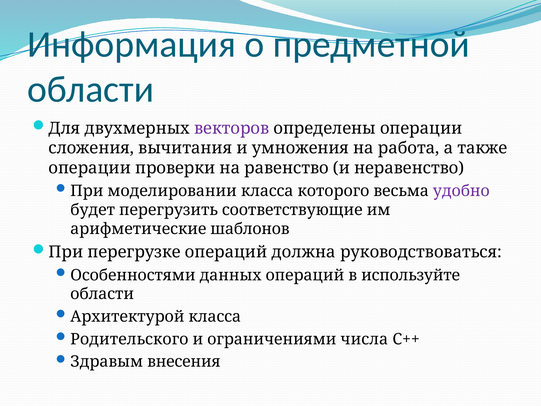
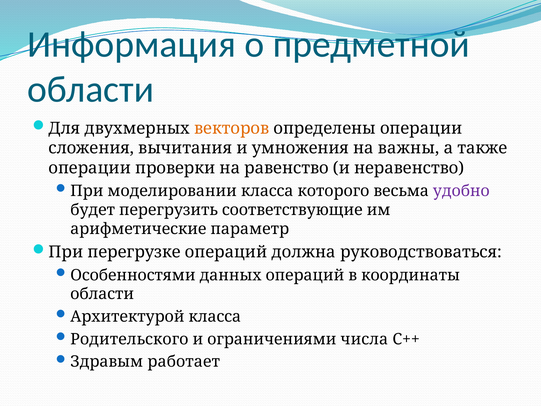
векторов colour: purple -> orange
работа: работа -> важны
шаблонов: шаблонов -> параметр
используйте: используйте -> координаты
внесения: внесения -> работает
